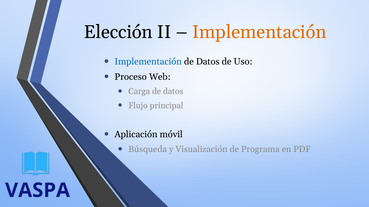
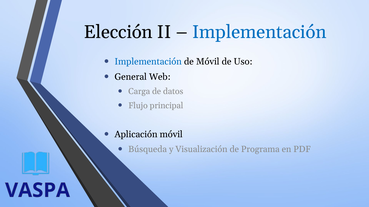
Implementación at (259, 32) colour: orange -> blue
Datos at (208, 62): Datos -> Móvil
Proceso: Proceso -> General
